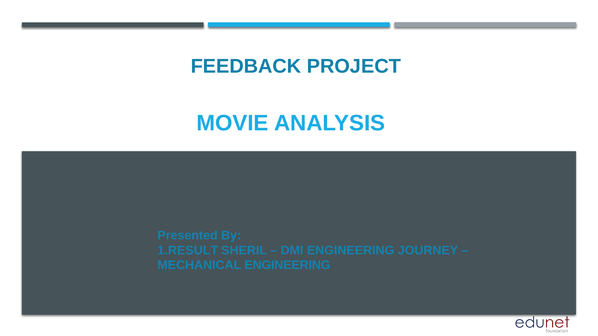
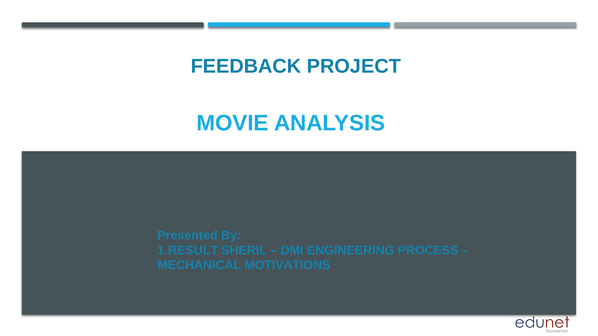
JOURNEY: JOURNEY -> PROCESS
MECHANICAL ENGINEERING: ENGINEERING -> MOTIVATIONS
